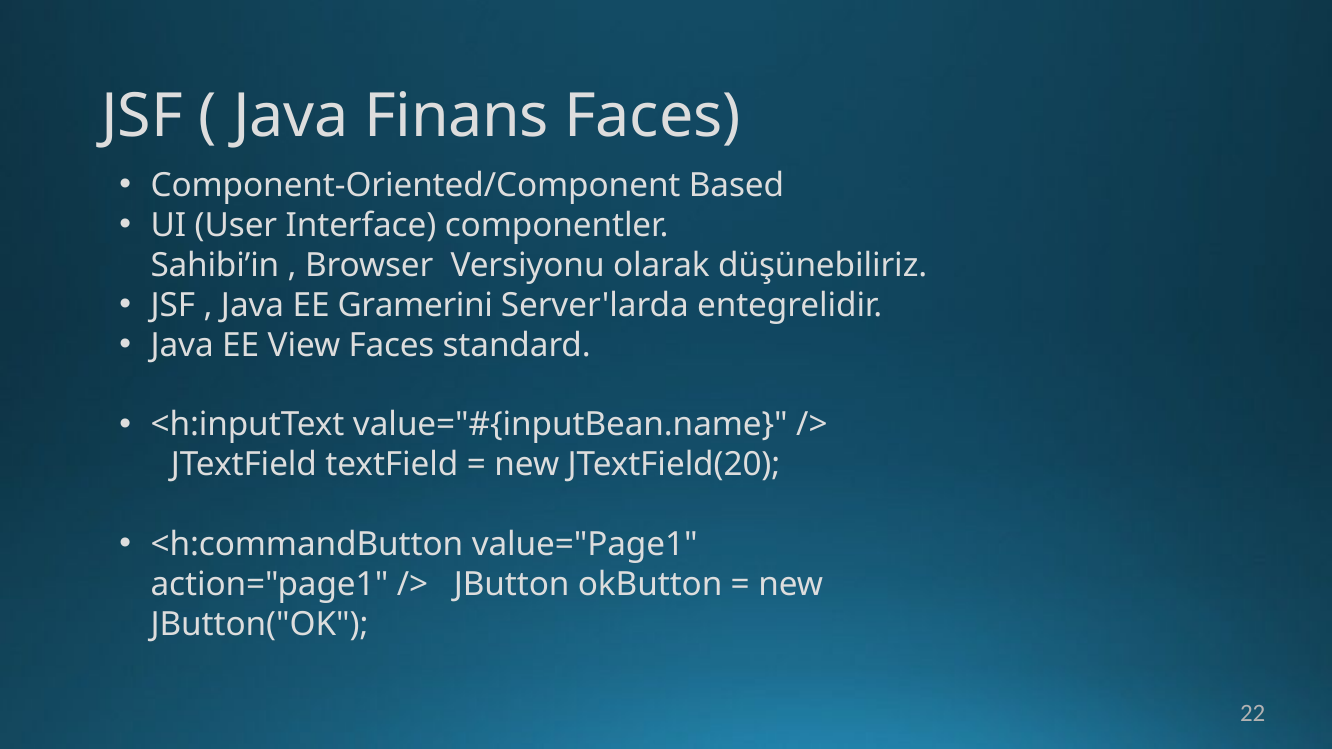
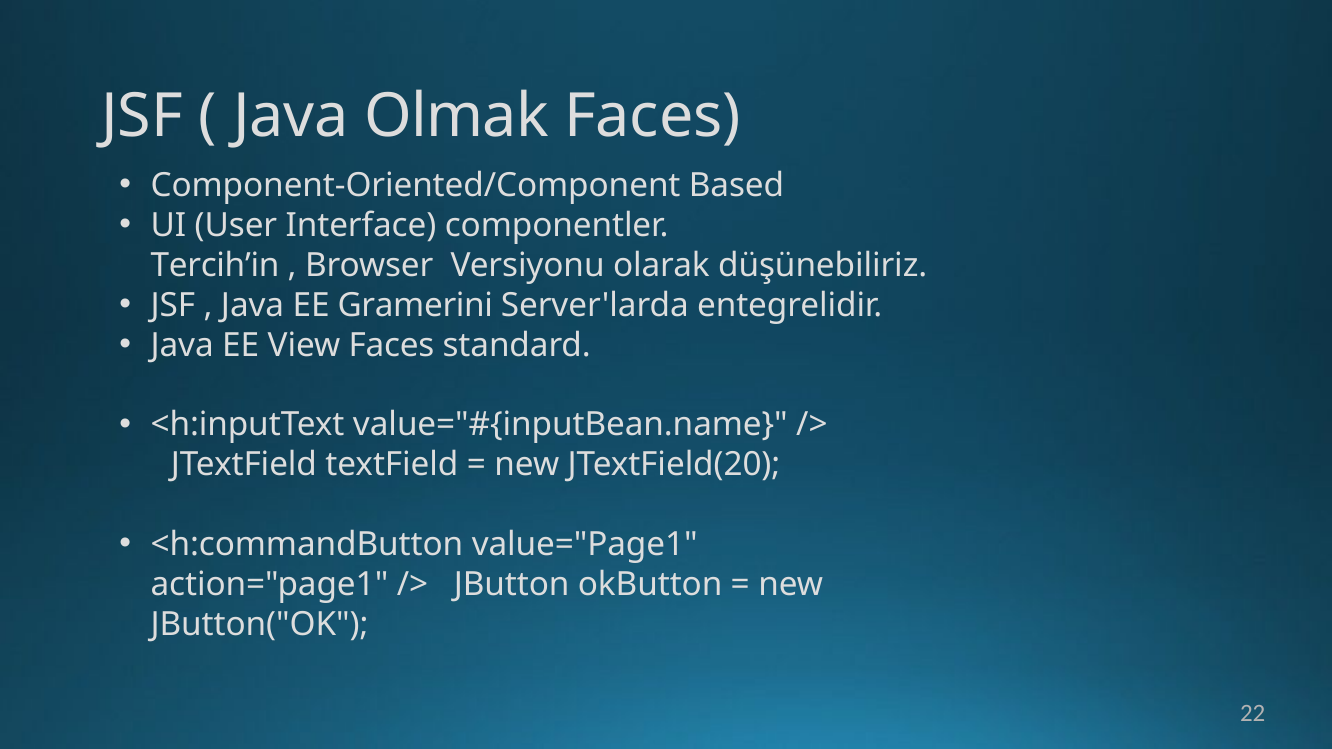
Finans: Finans -> Olmak
Sahibi’in: Sahibi’in -> Tercih’in
